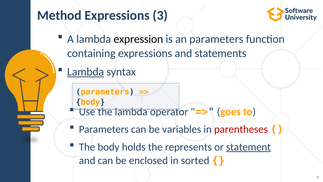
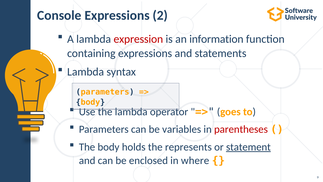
Method: Method -> Console
3: 3 -> 2
expression colour: black -> red
an parameters: parameters -> information
Lambda at (86, 72) underline: present -> none
sorted: sorted -> where
